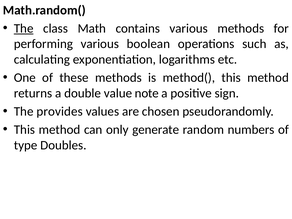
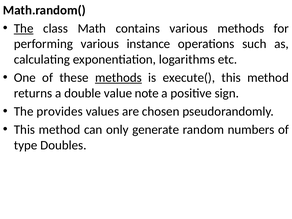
boolean: boolean -> instance
methods at (118, 78) underline: none -> present
method(: method( -> execute(
